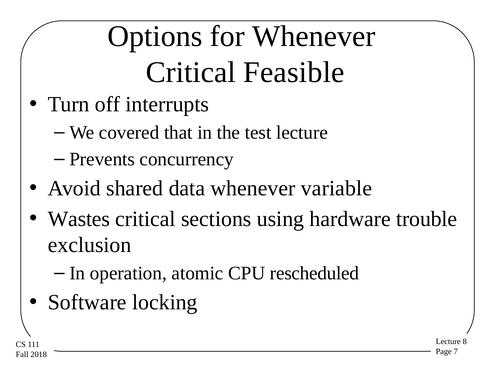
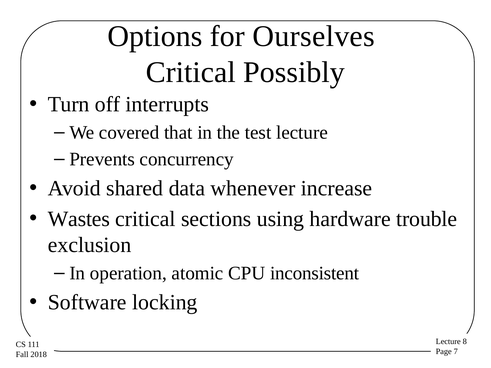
for Whenever: Whenever -> Ourselves
Feasible: Feasible -> Possibly
variable: variable -> increase
rescheduled: rescheduled -> inconsistent
